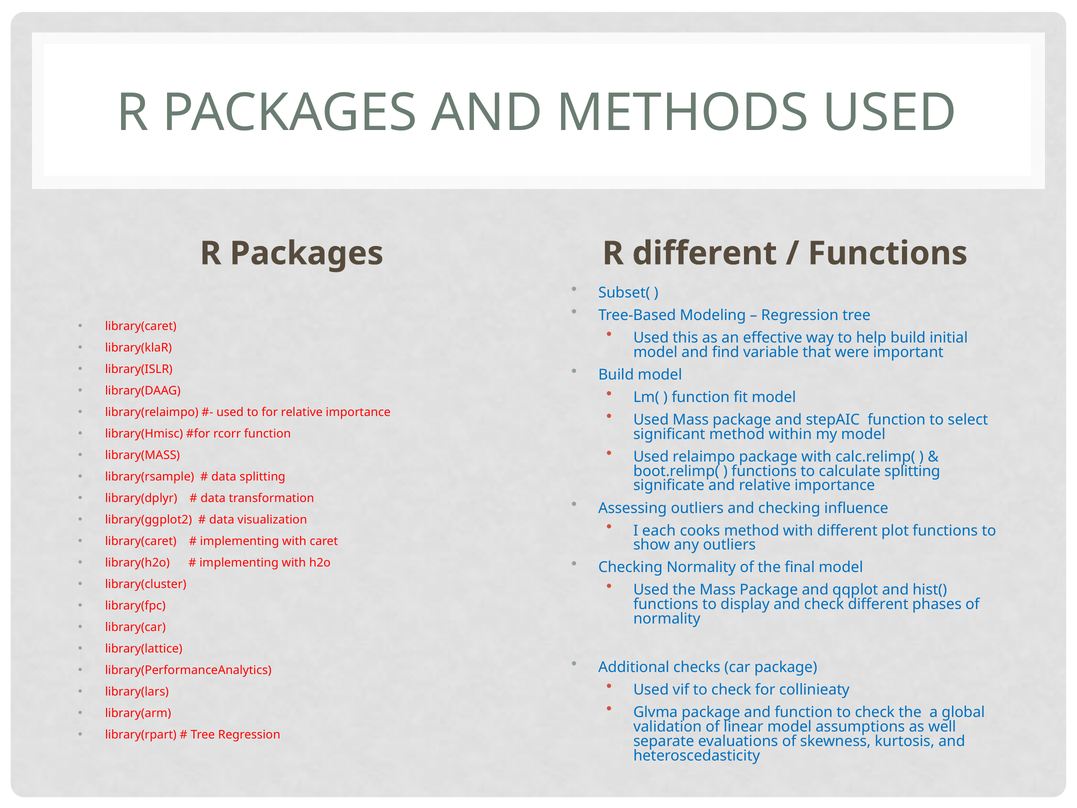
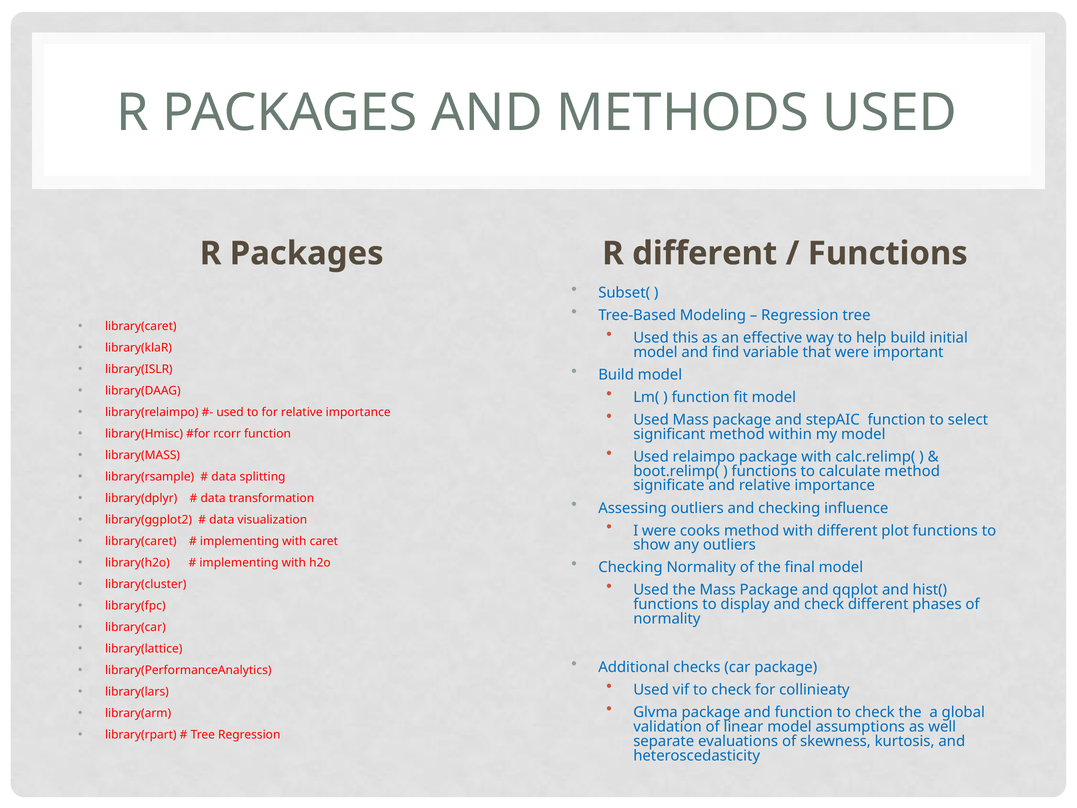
calculate splitting: splitting -> method
I each: each -> were
